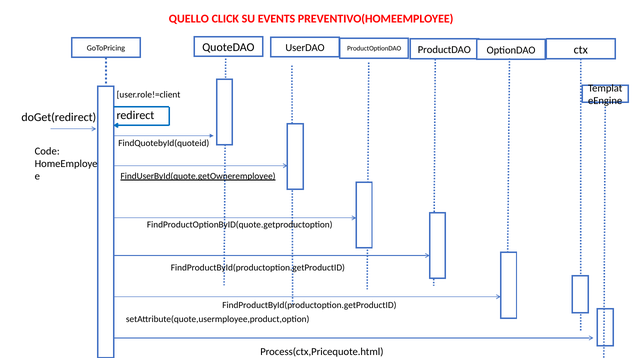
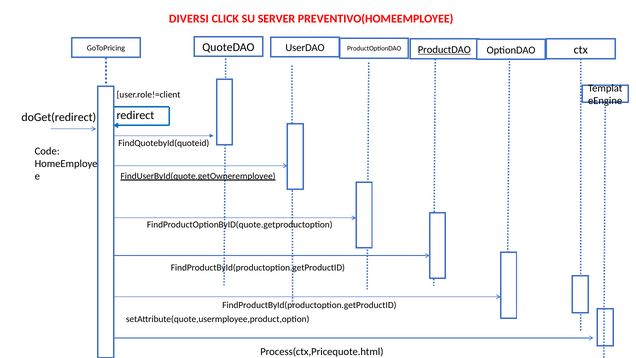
QUELLO: QUELLO -> DIVERSI
EVENTS: EVENTS -> SERVER
ProductDAO underline: none -> present
